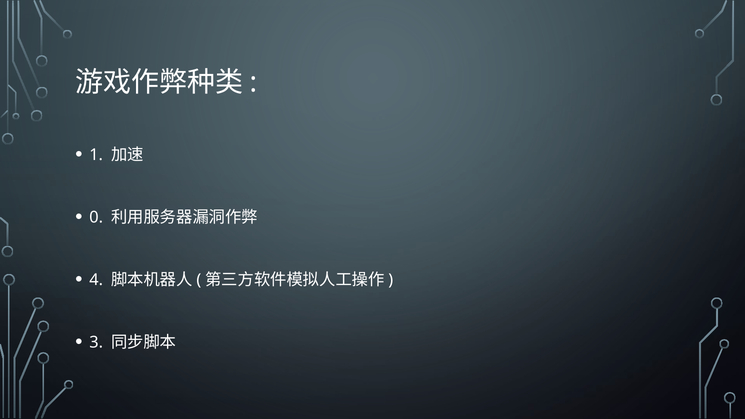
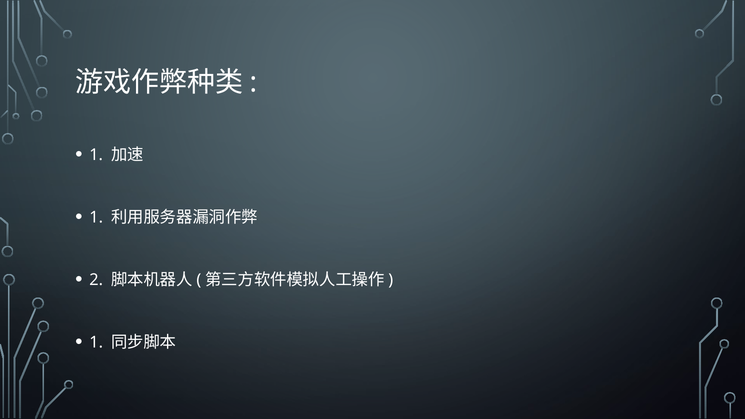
0 at (96, 218): 0 -> 1
4: 4 -> 2
3 at (96, 342): 3 -> 1
